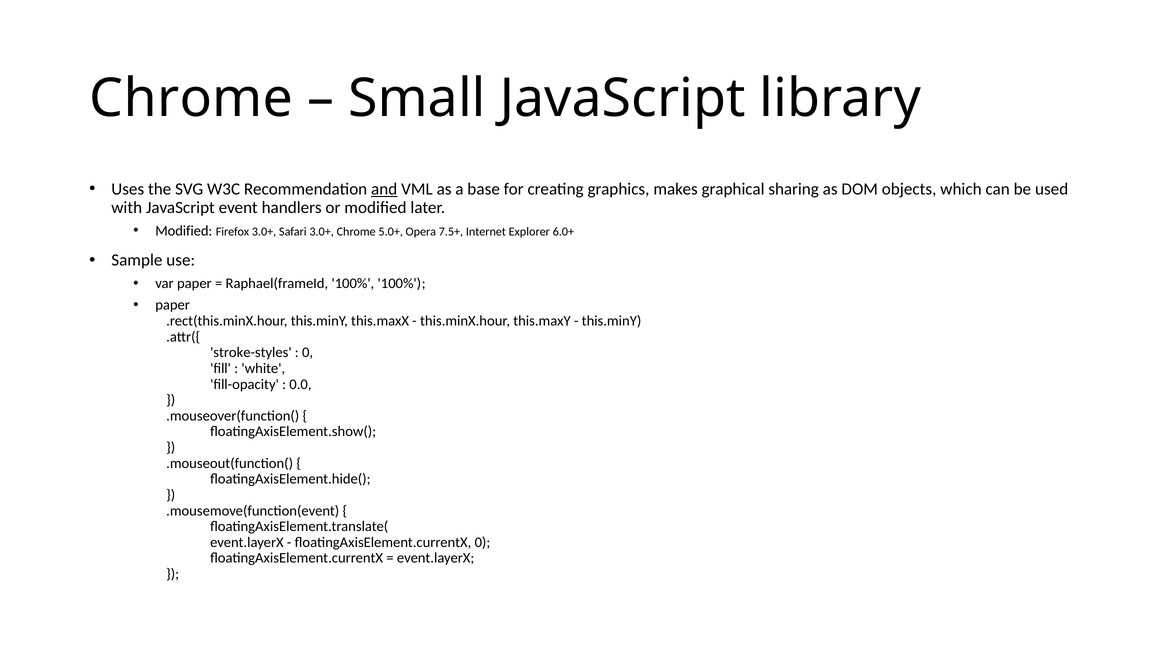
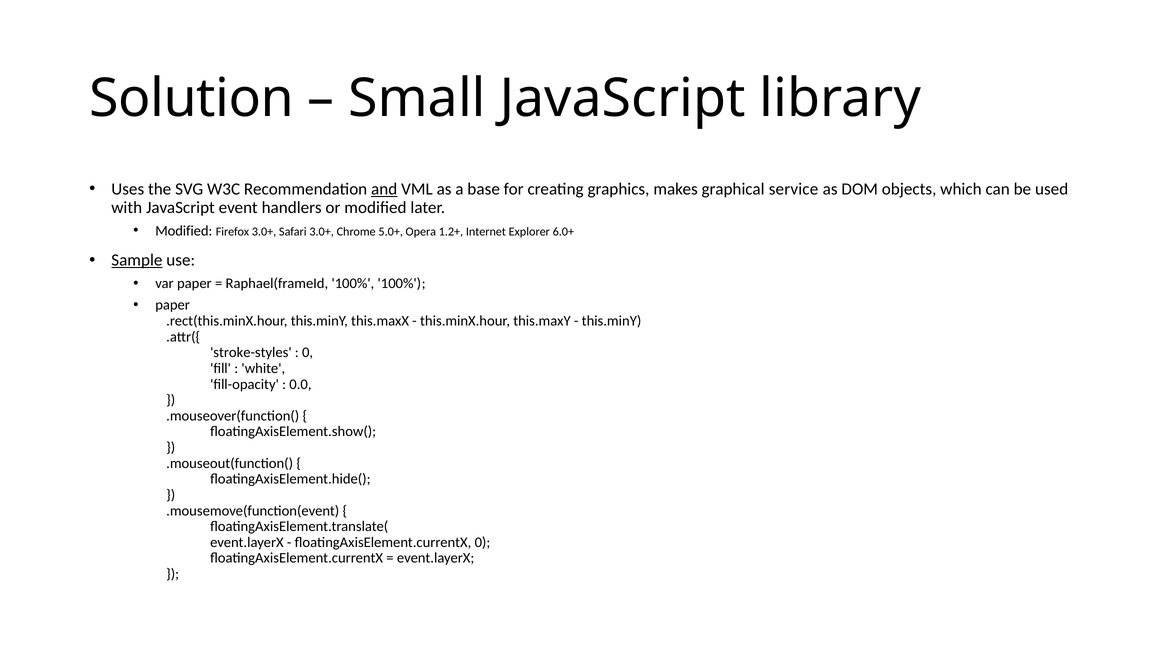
Chrome at (191, 98): Chrome -> Solution
sharing: sharing -> service
7.5+: 7.5+ -> 1.2+
Sample underline: none -> present
